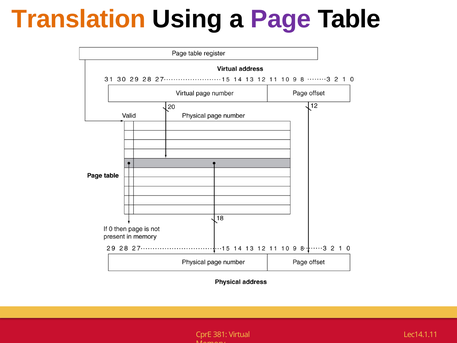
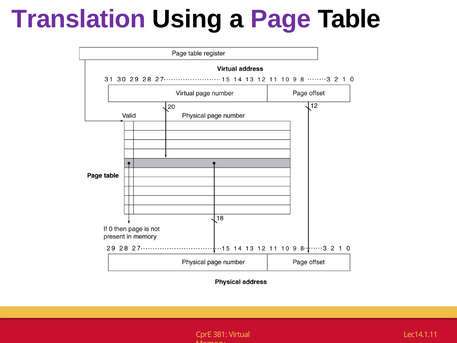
Translation colour: orange -> purple
